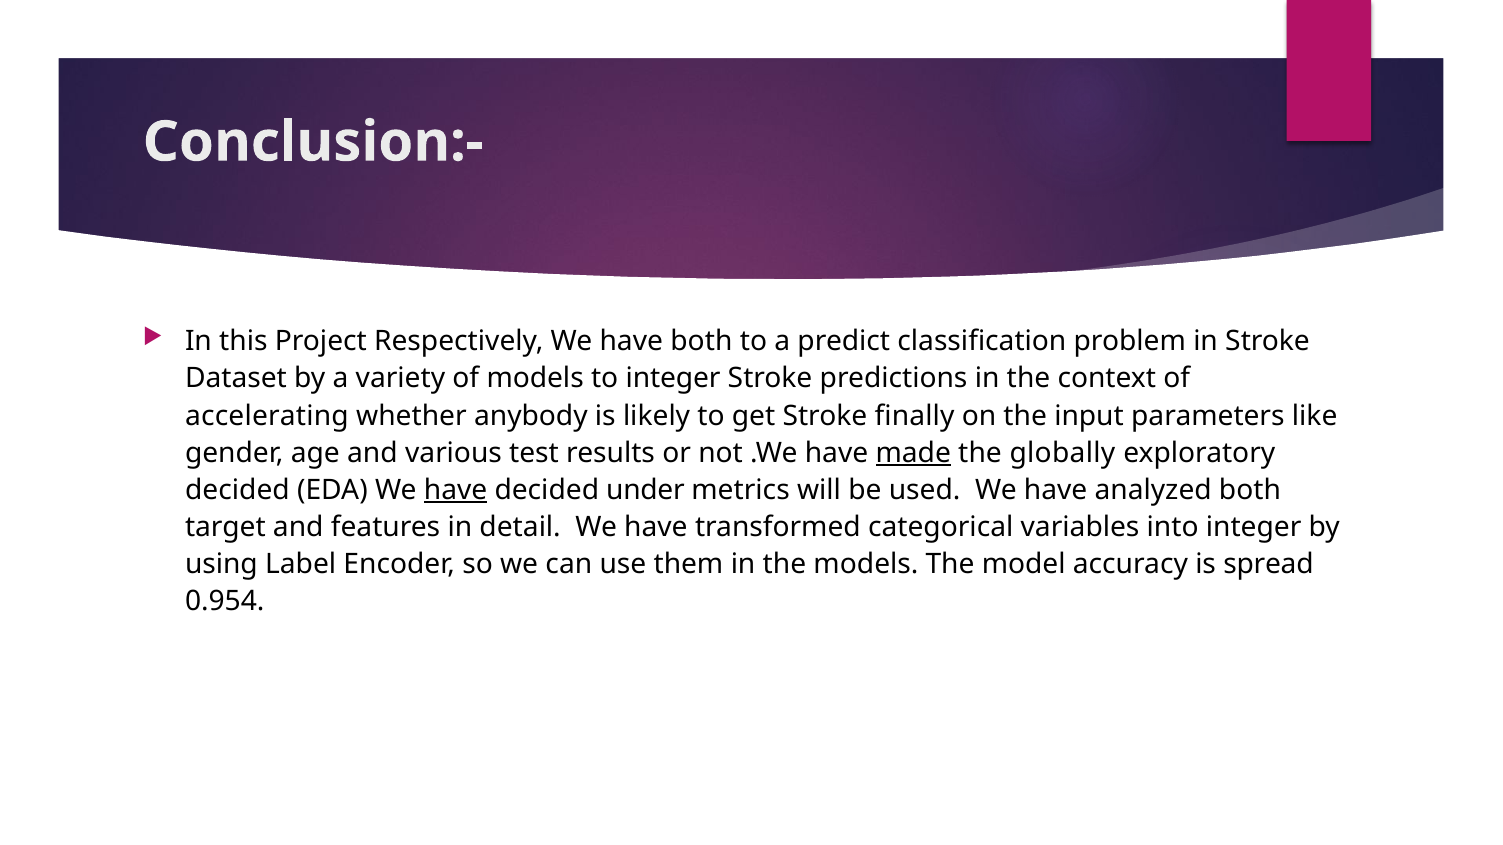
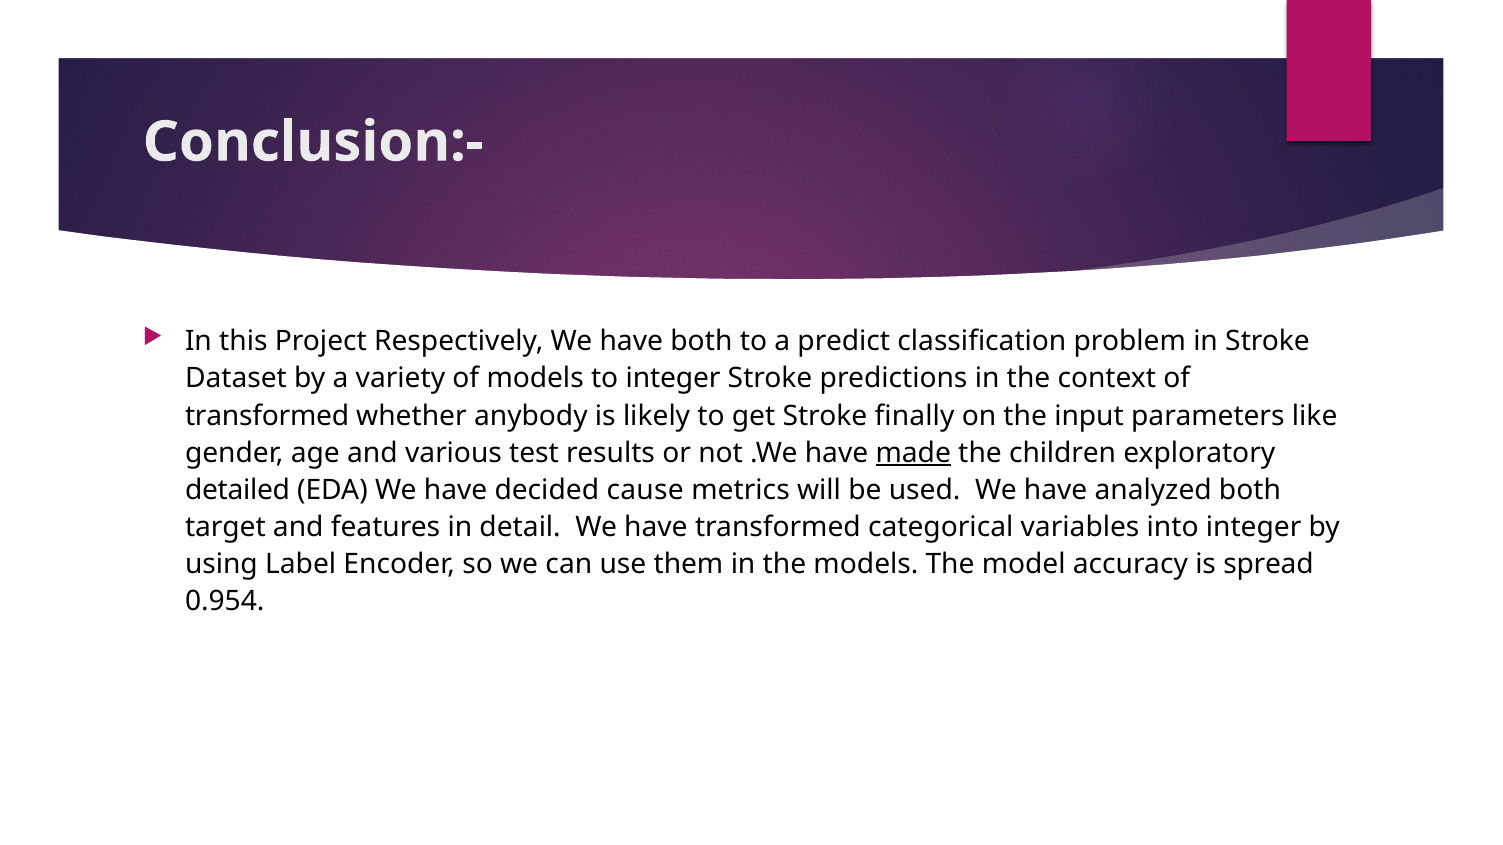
accelerating at (267, 416): accelerating -> transformed
globally: globally -> children
decided at (237, 490): decided -> detailed
have at (456, 490) underline: present -> none
under: under -> cause
